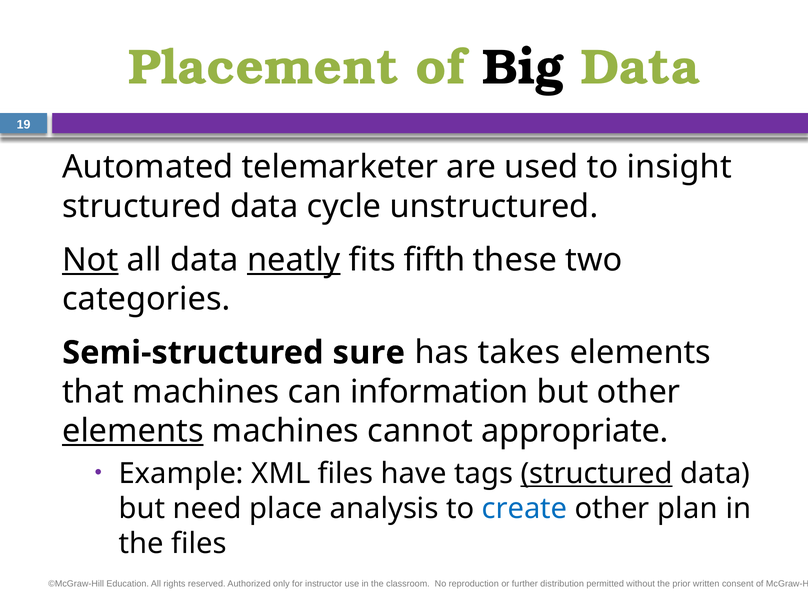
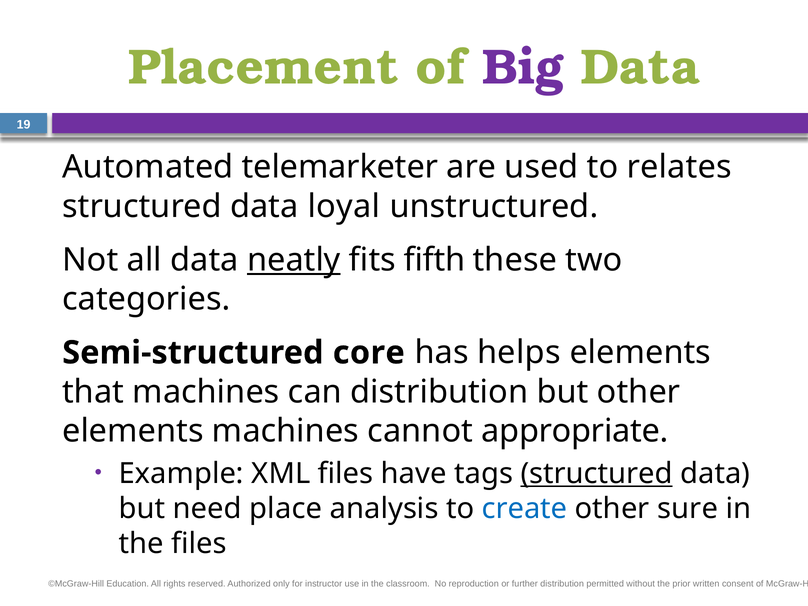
Big colour: black -> purple
insight: insight -> relates
cycle: cycle -> loyal
Not underline: present -> none
sure: sure -> core
takes: takes -> helps
can information: information -> distribution
elements at (133, 431) underline: present -> none
plan: plan -> sure
